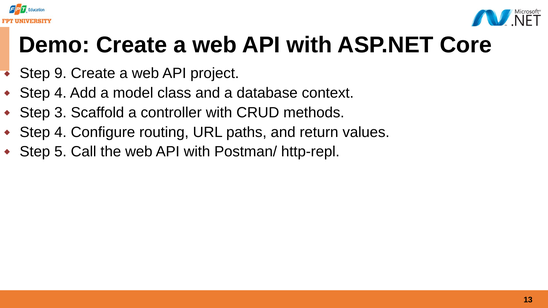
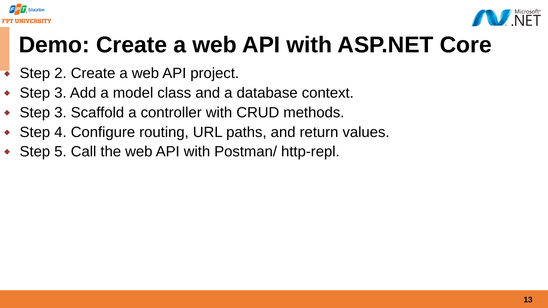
9: 9 -> 2
4 at (60, 93): 4 -> 3
